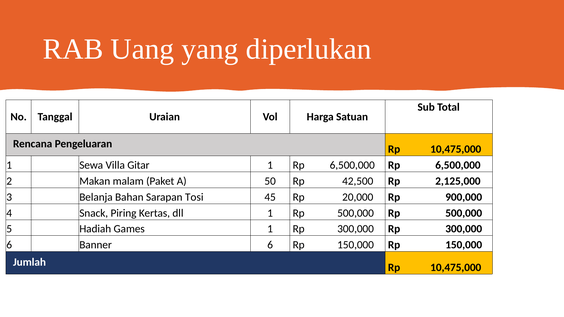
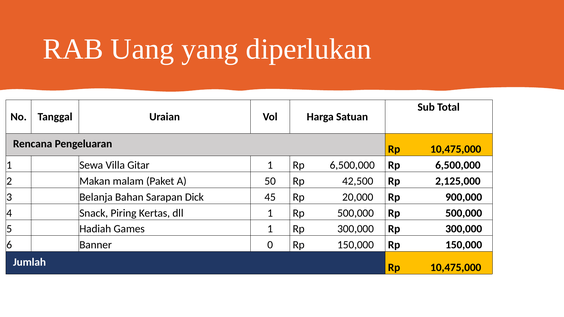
Tosi: Tosi -> Dick
Banner 6: 6 -> 0
